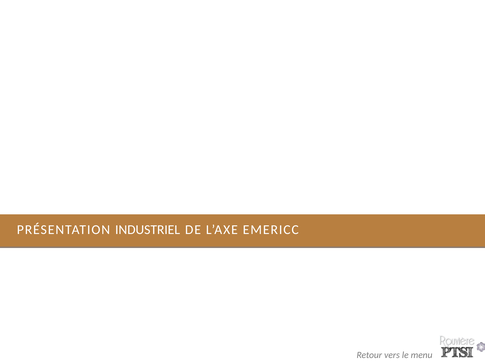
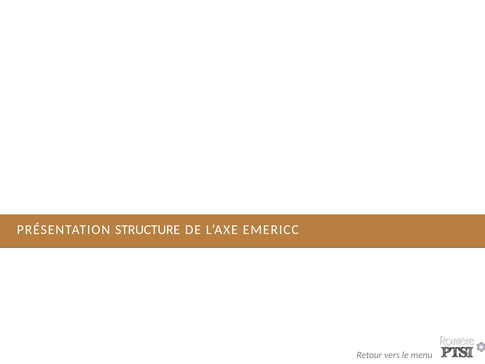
INDUSTRIEL: INDUSTRIEL -> STRUCTURE
